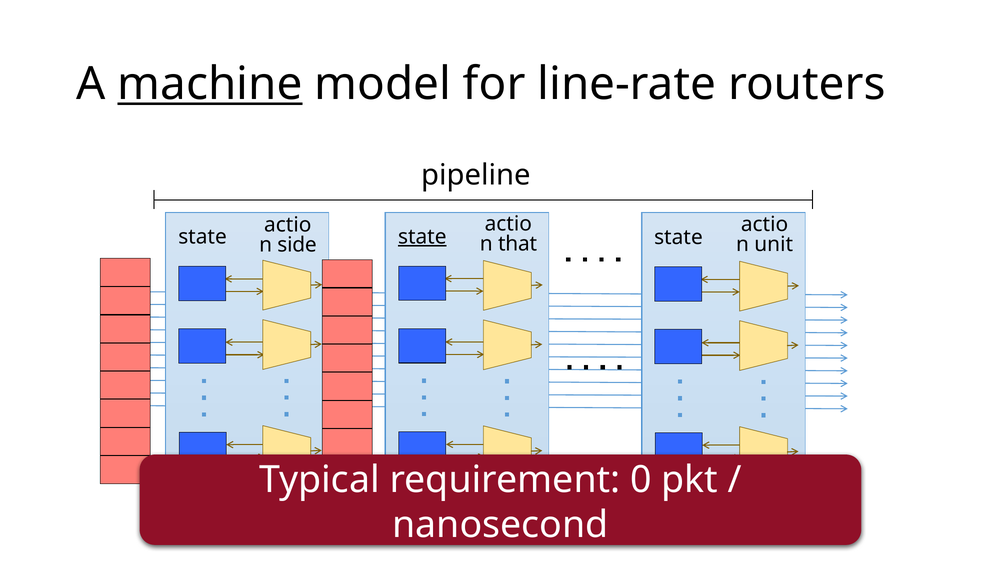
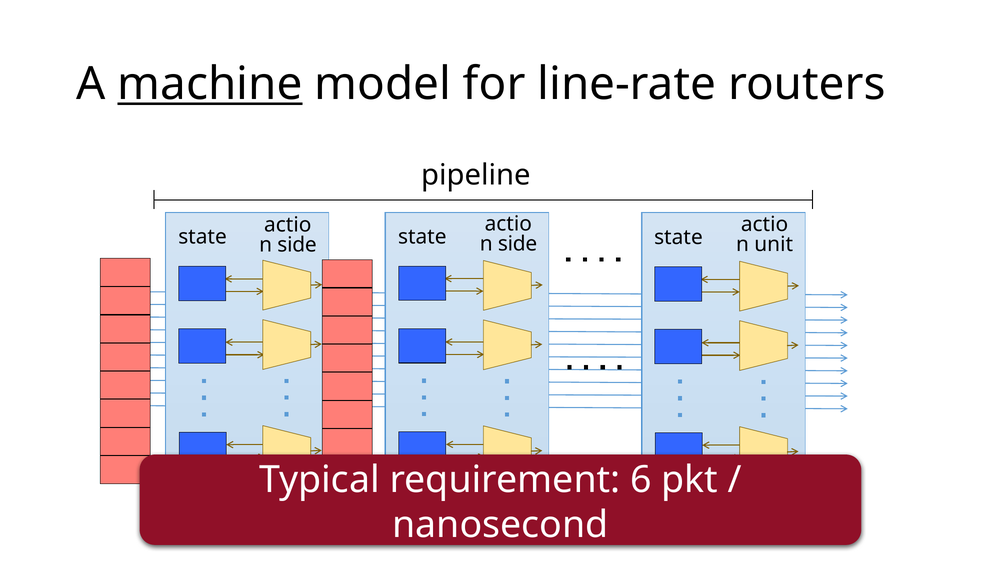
state at (422, 237) underline: present -> none
that at (518, 244): that -> side
0: 0 -> 6
